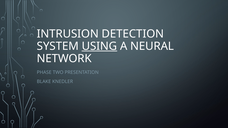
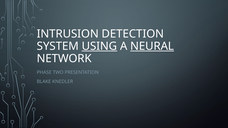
NEURAL underline: none -> present
